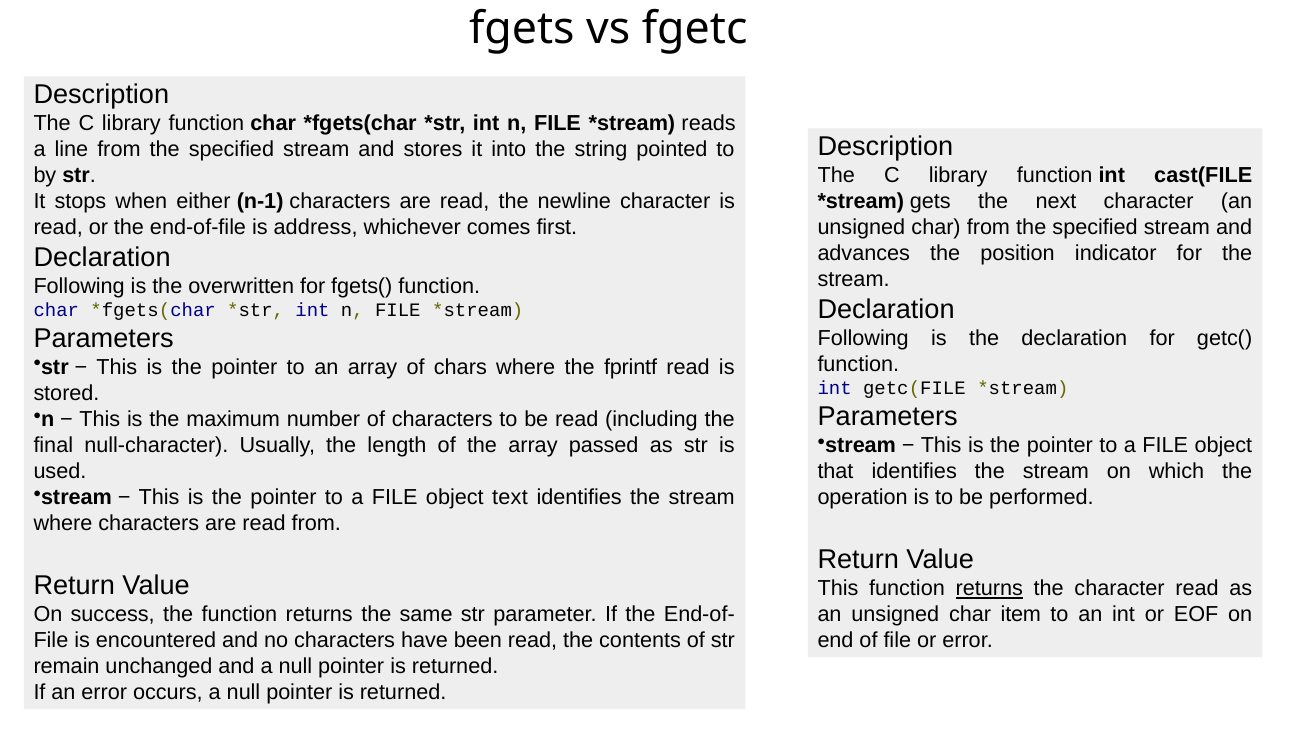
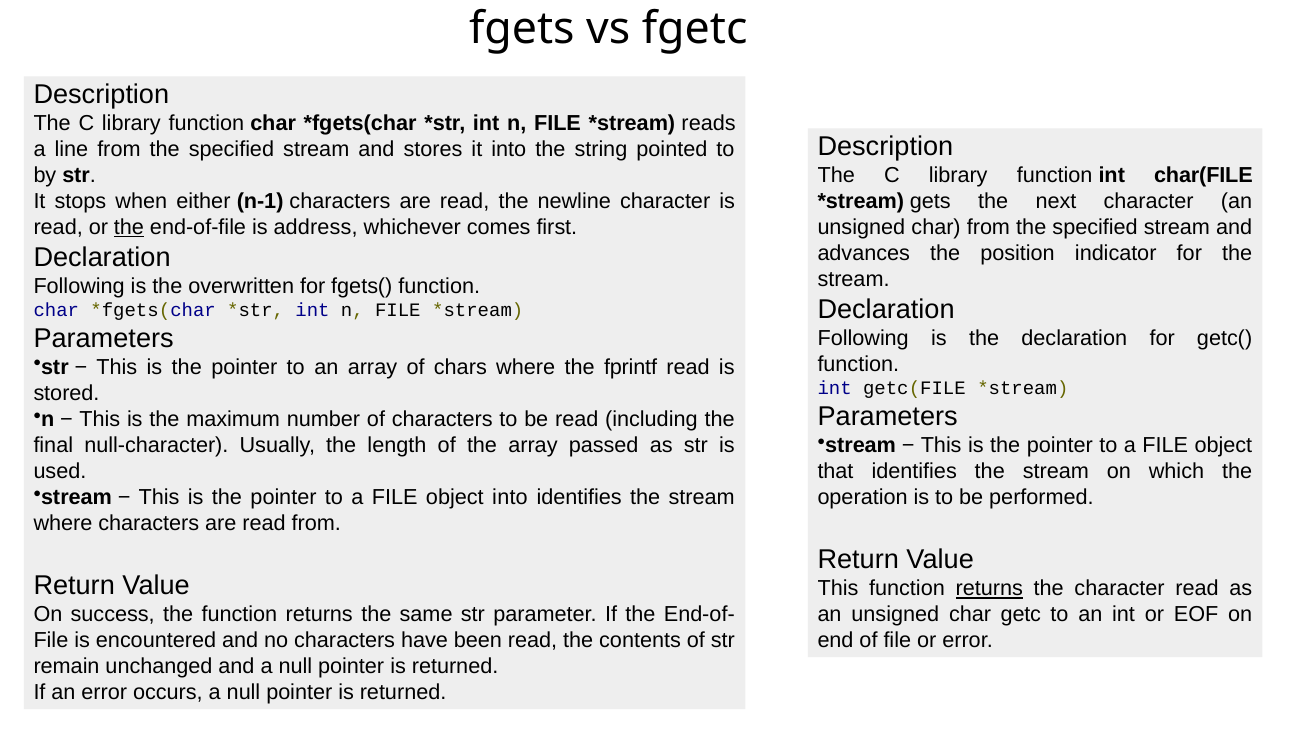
cast(FILE: cast(FILE -> char(FILE
the at (129, 227) underline: none -> present
object text: text -> into
item: item -> getc
